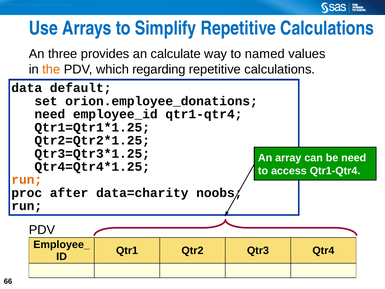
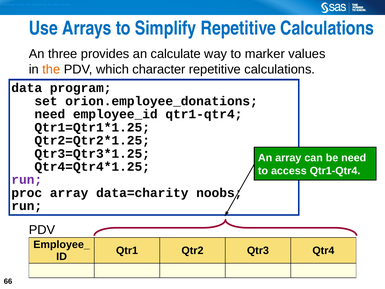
named: named -> marker
regarding: regarding -> character
default: default -> program
run at (27, 180) colour: orange -> purple
proc after: after -> array
